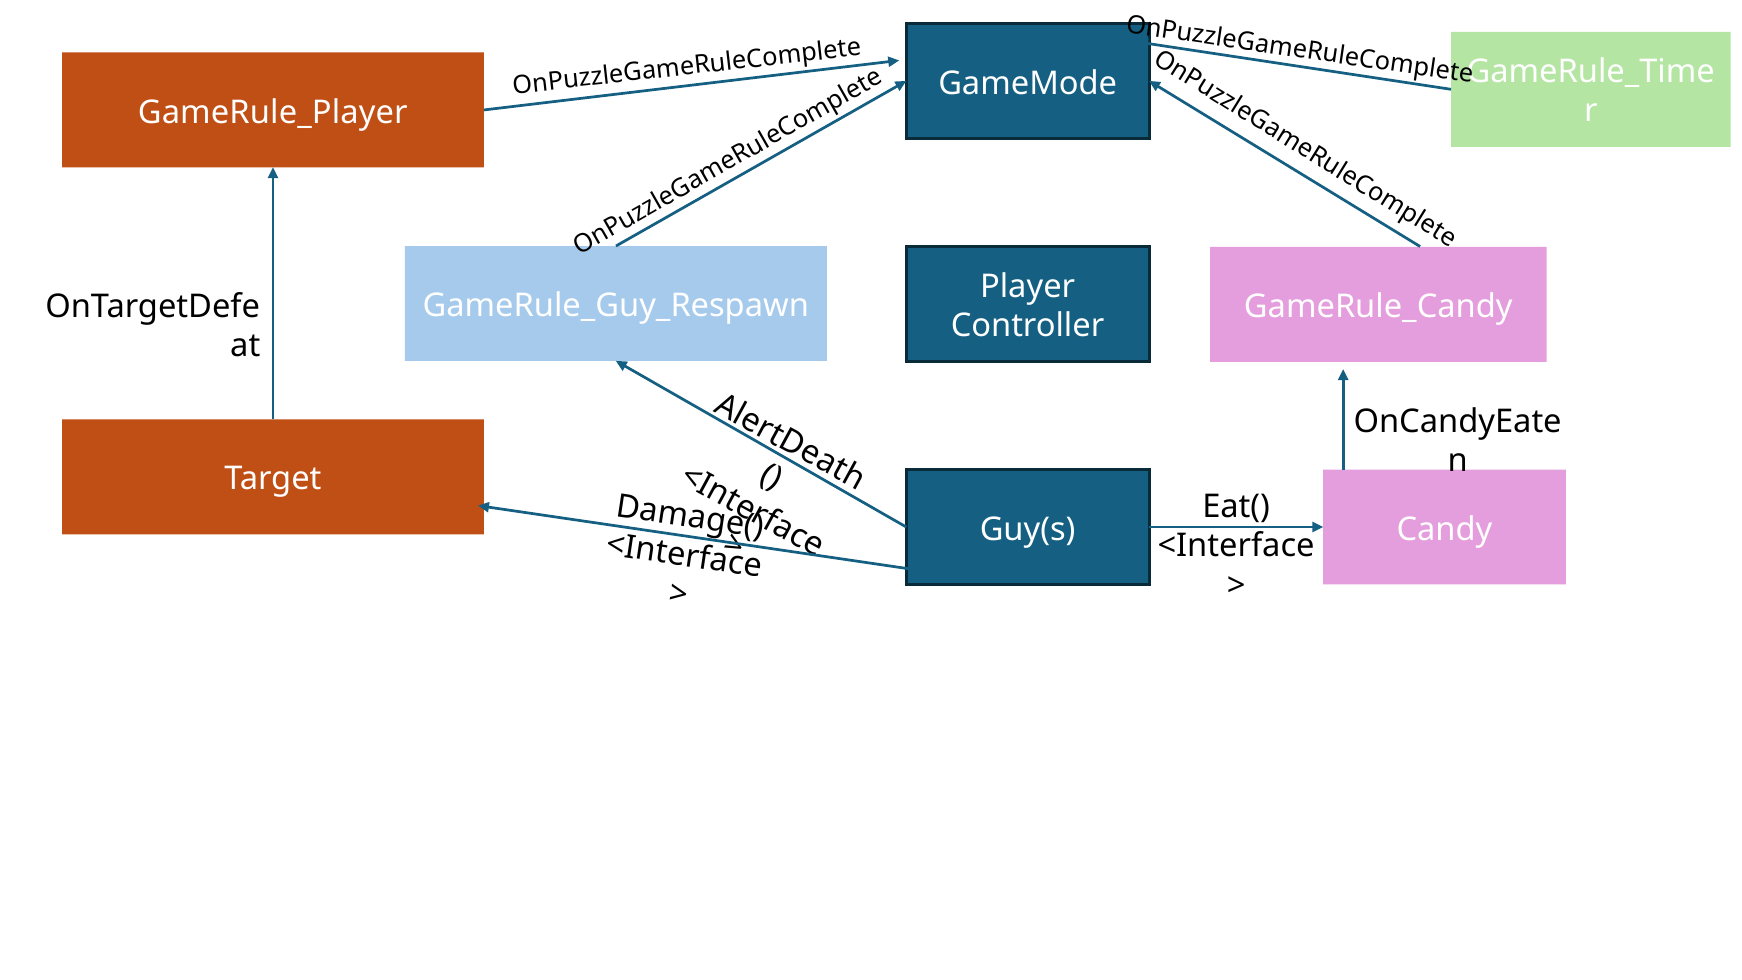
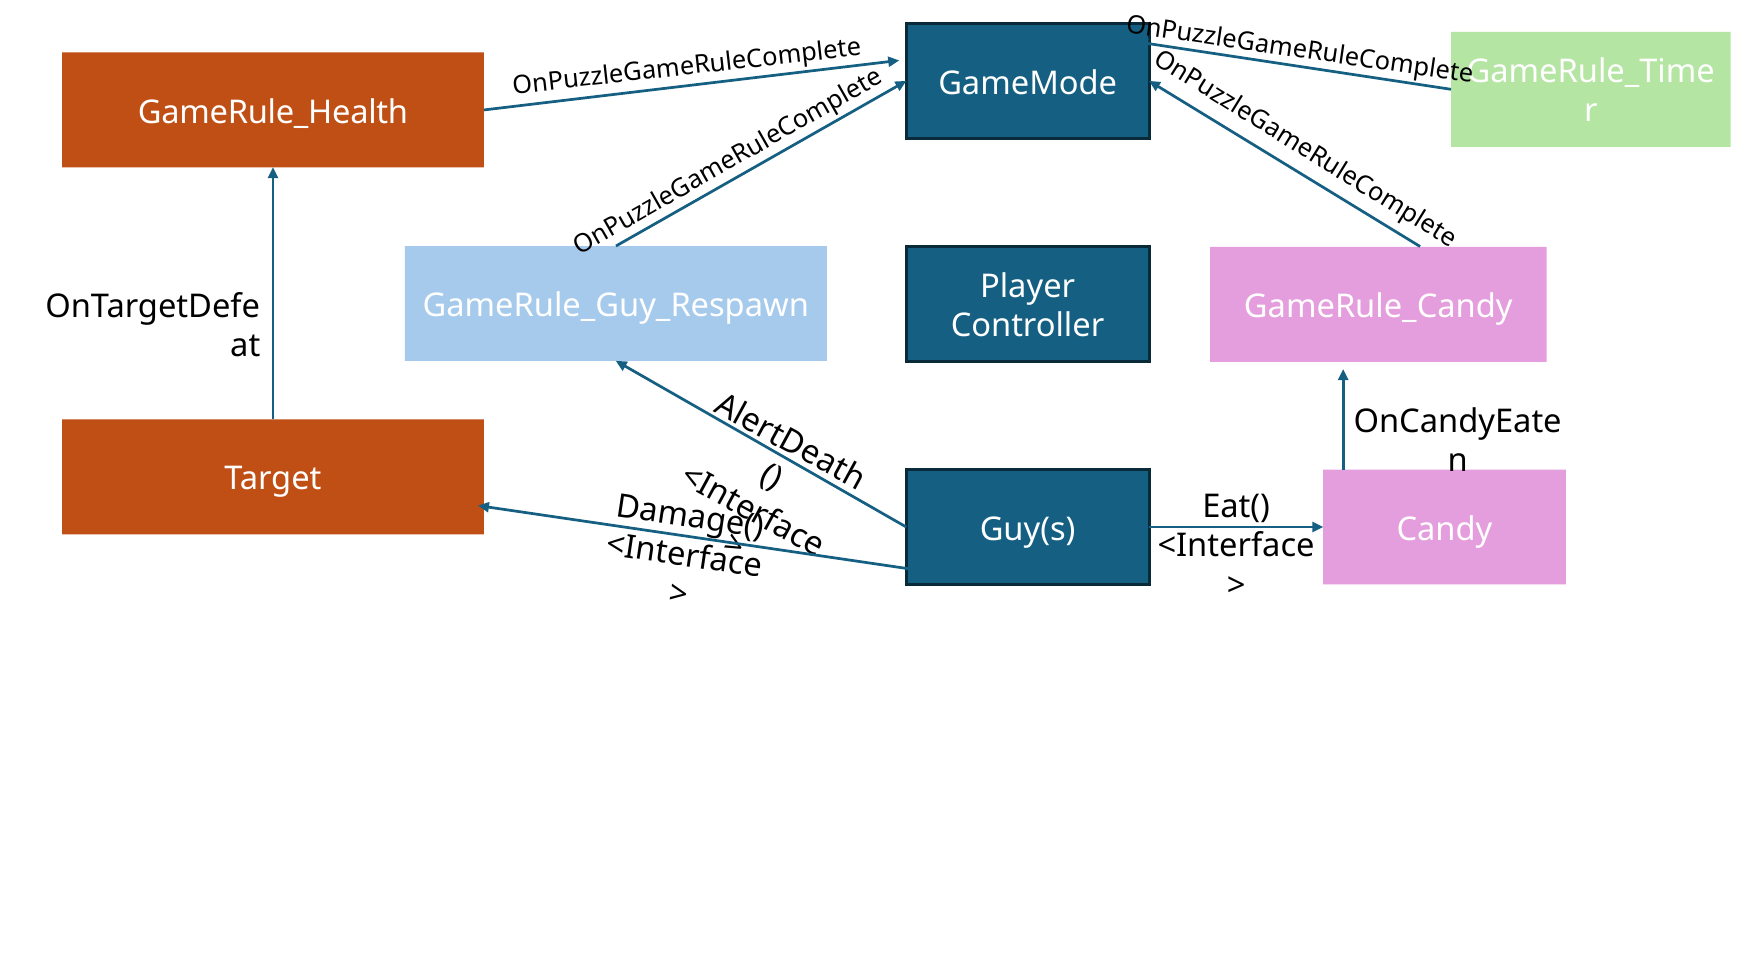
GameRule_Player: GameRule_Player -> GameRule_Health
